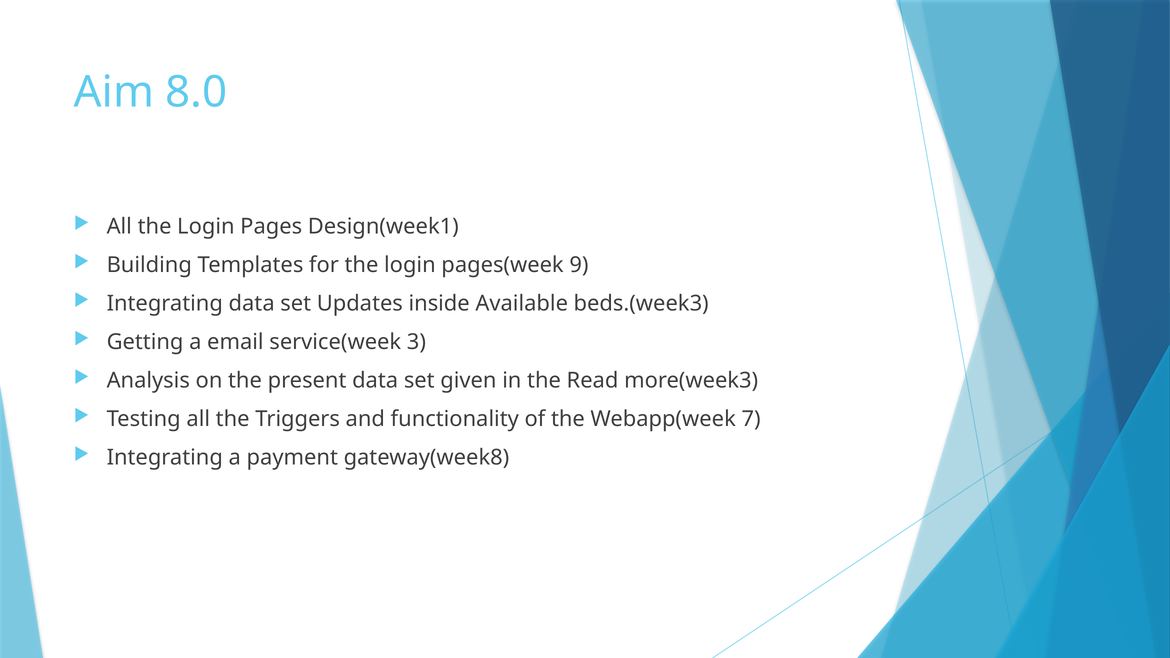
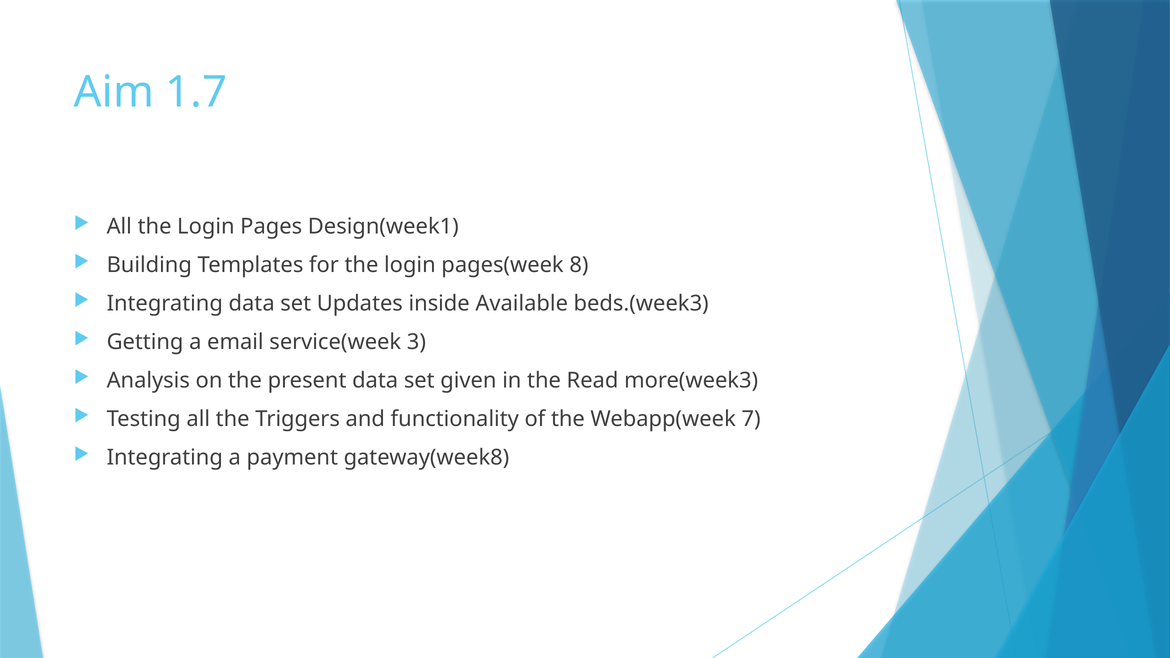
8.0: 8.0 -> 1.7
9: 9 -> 8
